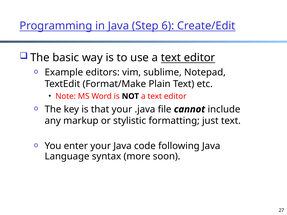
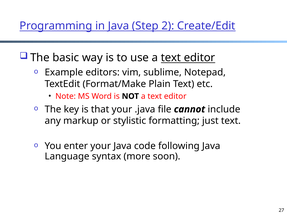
6: 6 -> 2
